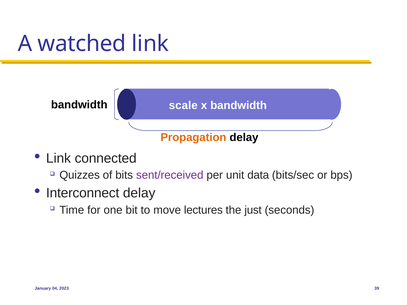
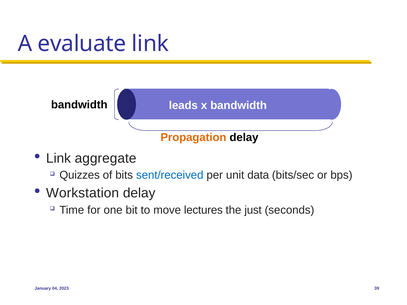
watched: watched -> evaluate
scale: scale -> leads
connected: connected -> aggregate
sent/received colour: purple -> blue
Interconnect: Interconnect -> Workstation
